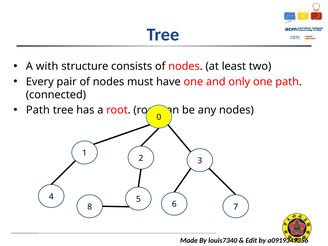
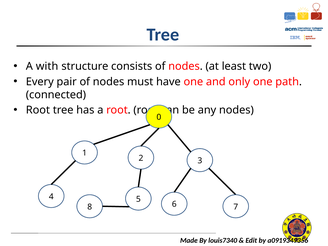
Path at (38, 110): Path -> Root
